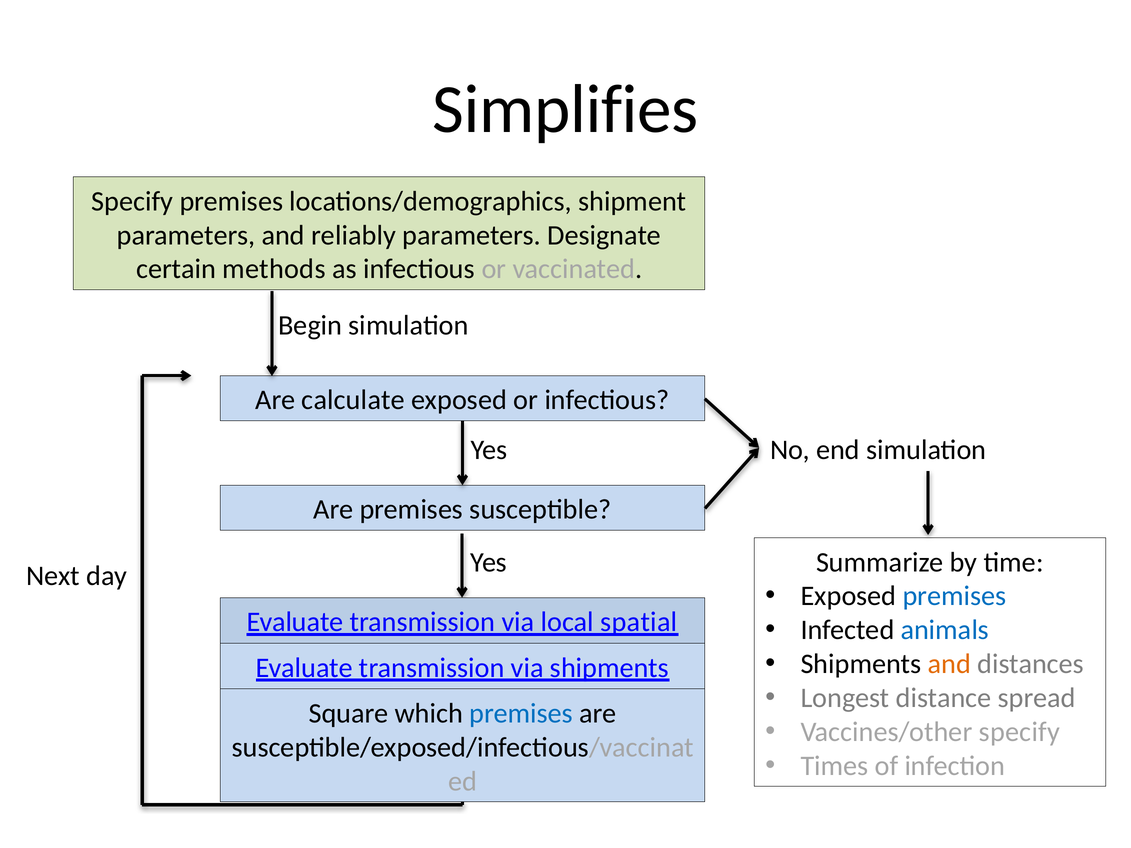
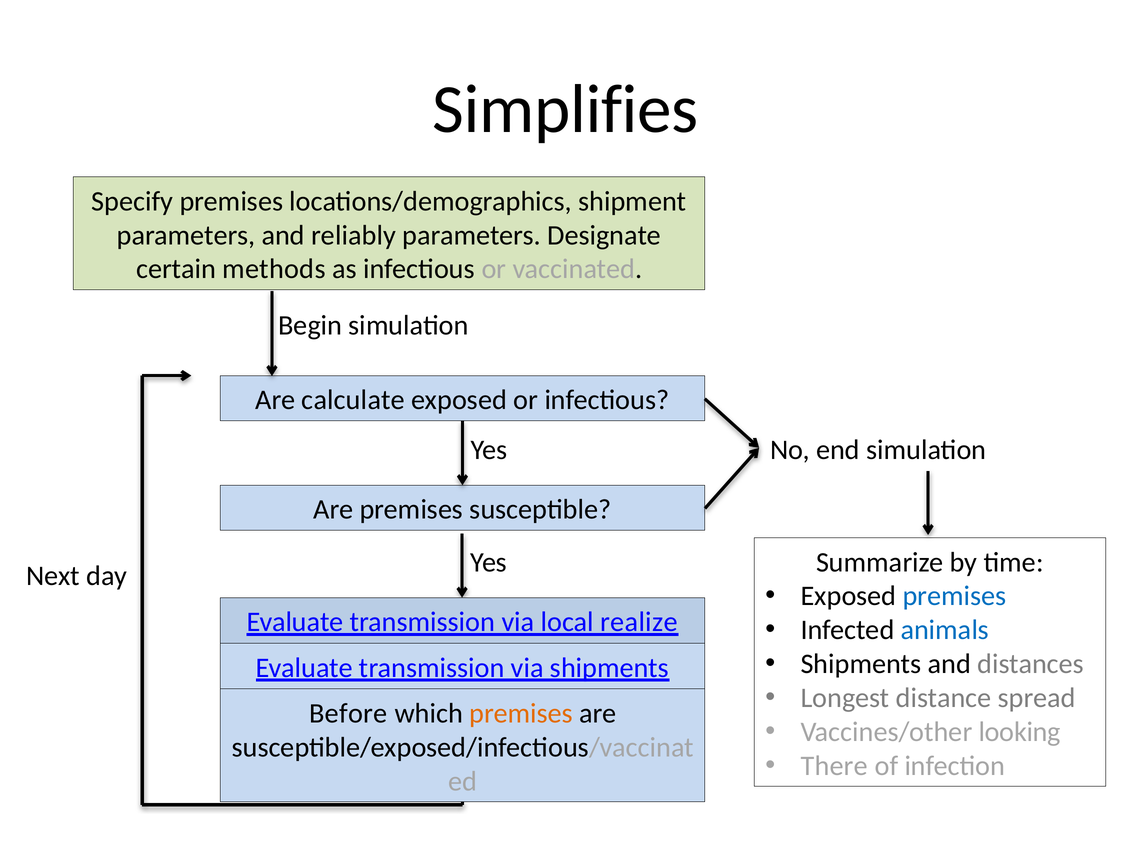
spatial: spatial -> realize
and at (949, 664) colour: orange -> black
Square: Square -> Before
premises at (521, 714) colour: blue -> orange
Vaccines/other specify: specify -> looking
Times: Times -> There
